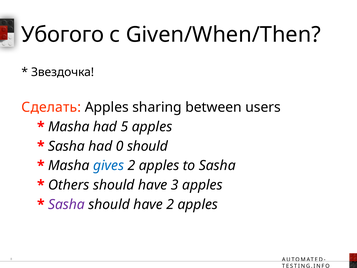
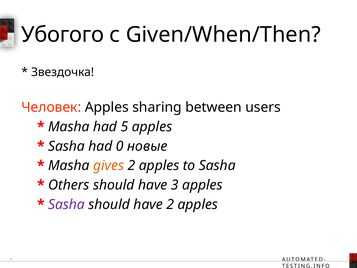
Сделать: Сделать -> Человек
0 should: should -> новые
gives colour: blue -> orange
